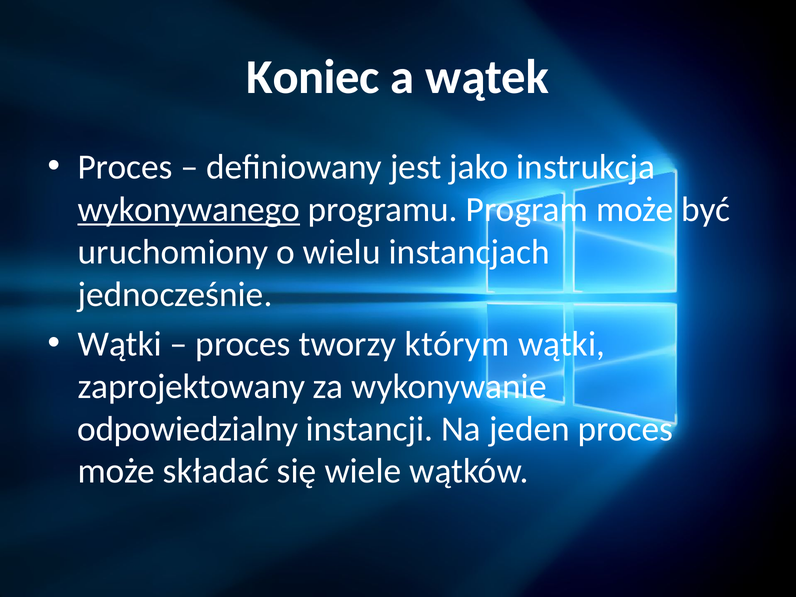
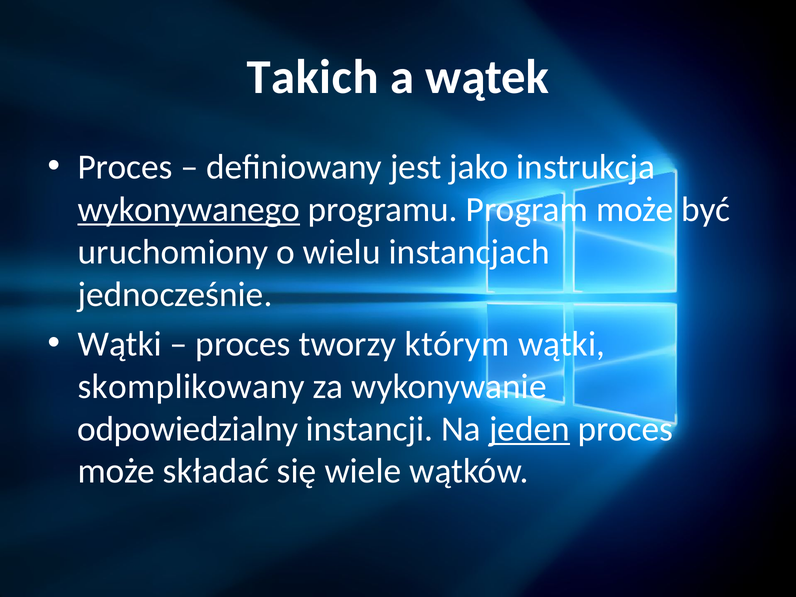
Koniec: Koniec -> Takich
zaprojektowany: zaprojektowany -> skomplikowany
jeden underline: none -> present
